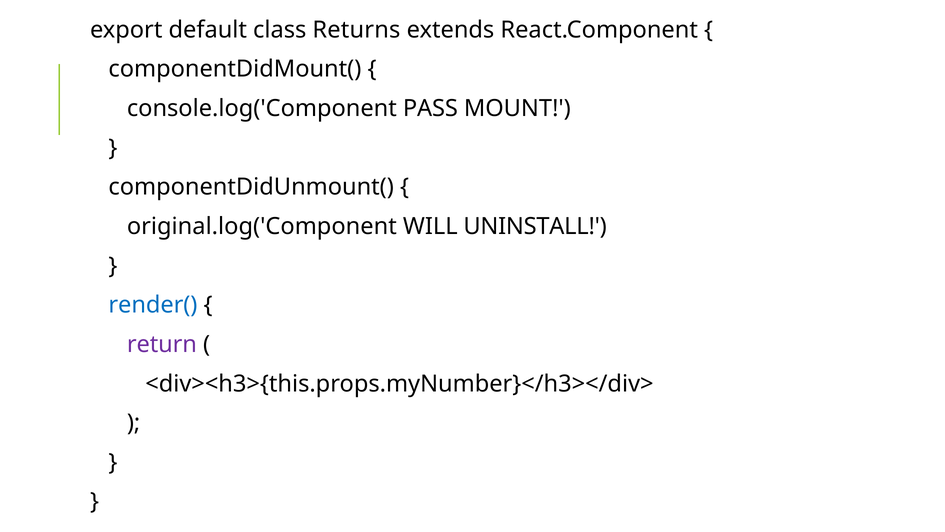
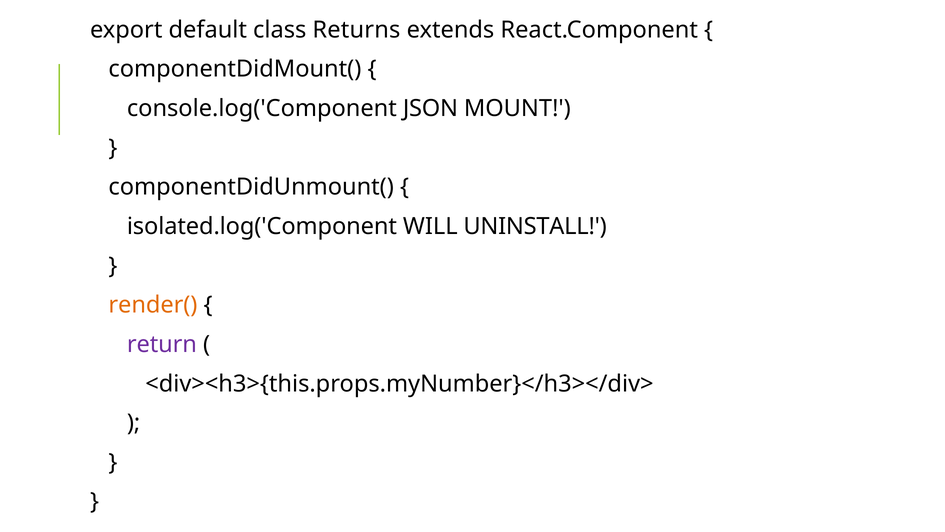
PASS: PASS -> JSON
original.log('Component: original.log('Component -> isolated.log('Component
render( colour: blue -> orange
